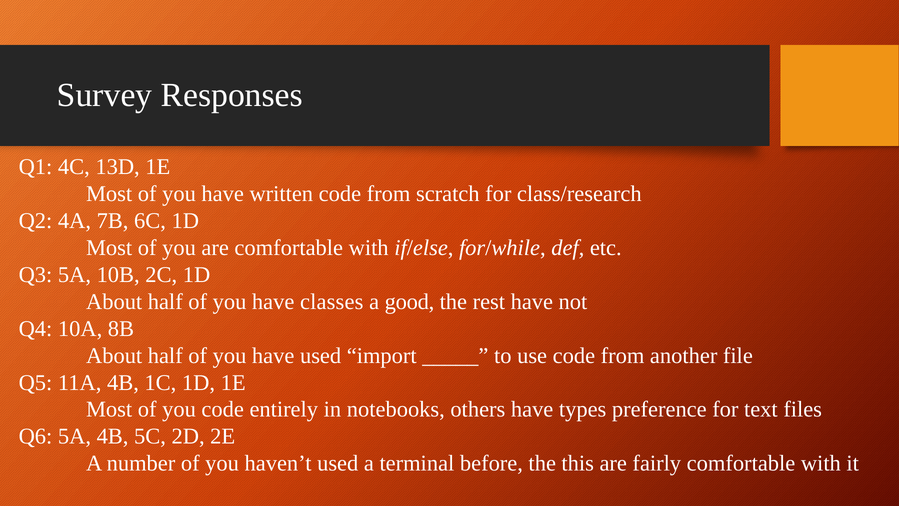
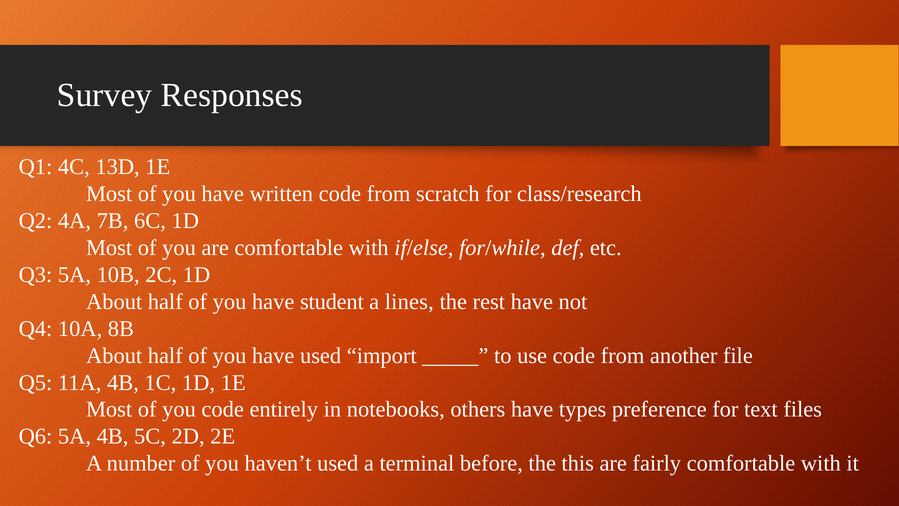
classes: classes -> student
good: good -> lines
